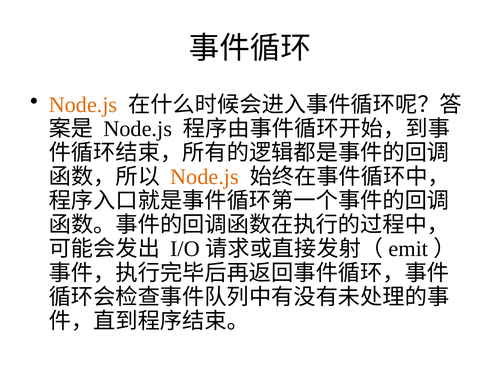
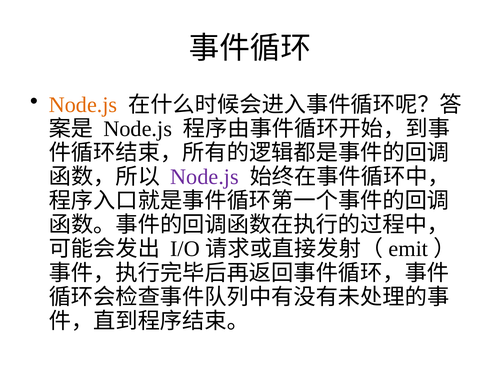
Node.js at (205, 177) colour: orange -> purple
